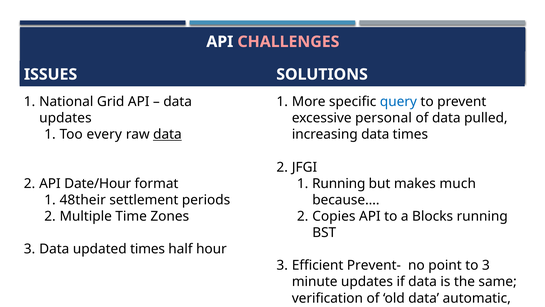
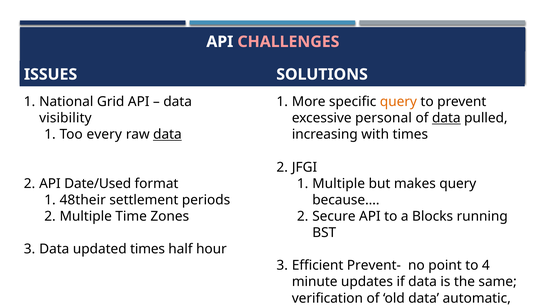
query at (398, 102) colour: blue -> orange
updates at (65, 118): updates -> visibility
data at (446, 118) underline: none -> present
increasing data: data -> with
Date/Hour: Date/Hour -> Date/Used
Running at (339, 183): Running -> Multiple
makes much: much -> query
Copies at (334, 216): Copies -> Secure
to 3: 3 -> 4
